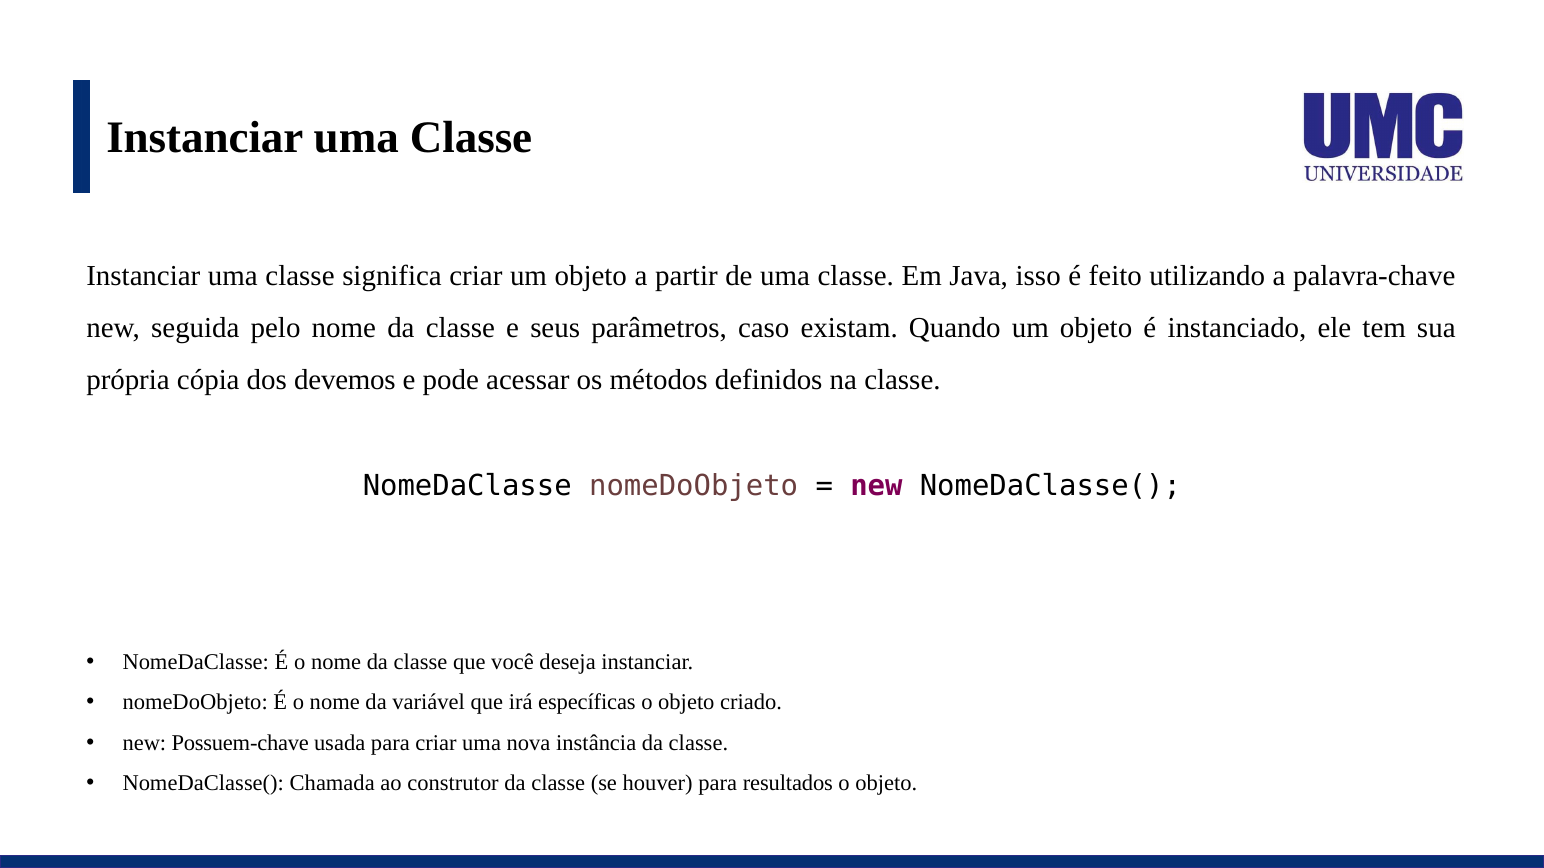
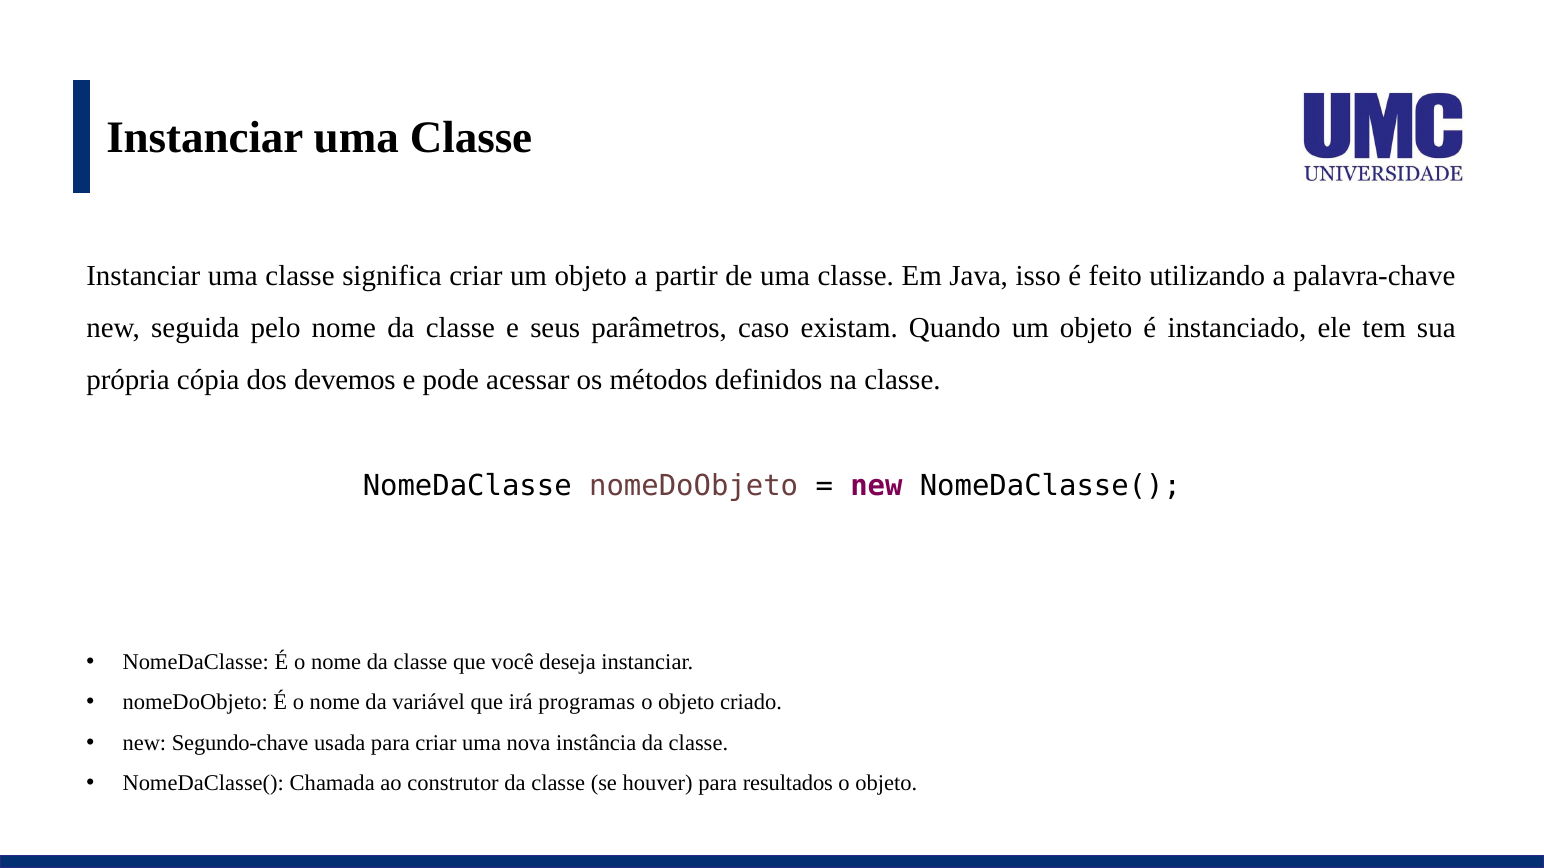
específicas: específicas -> programas
Possuem-chave: Possuem-chave -> Segundo-chave
